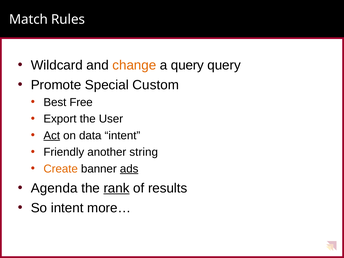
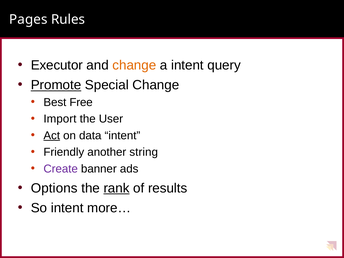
Match: Match -> Pages
Wildcard: Wildcard -> Executor
a query: query -> intent
Promote underline: none -> present
Special Custom: Custom -> Change
Export: Export -> Import
Create colour: orange -> purple
ads underline: present -> none
Agenda: Agenda -> Options
